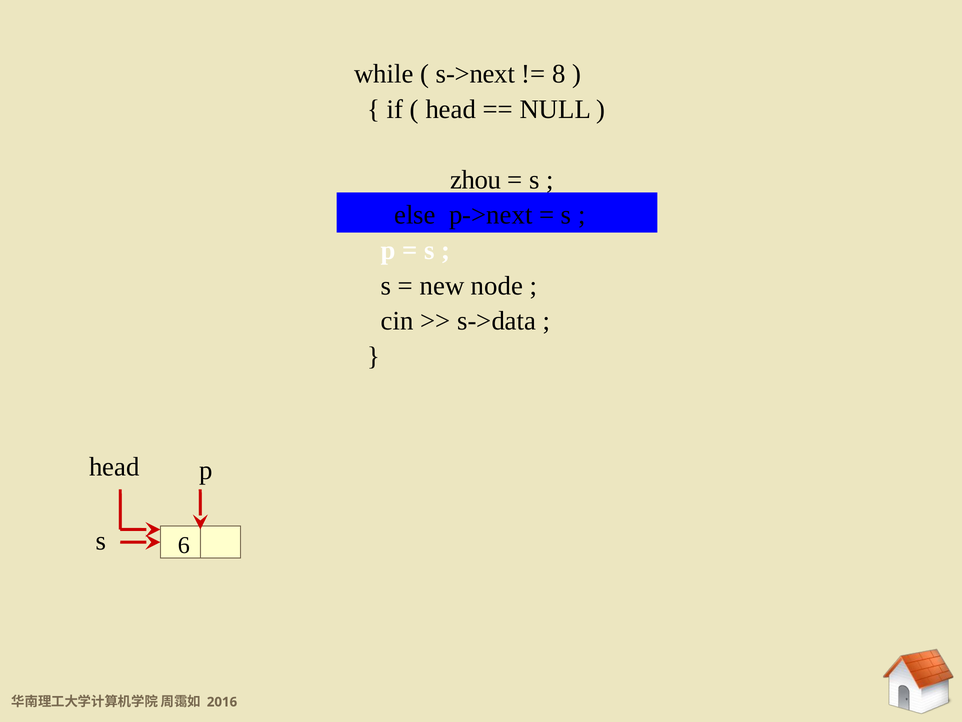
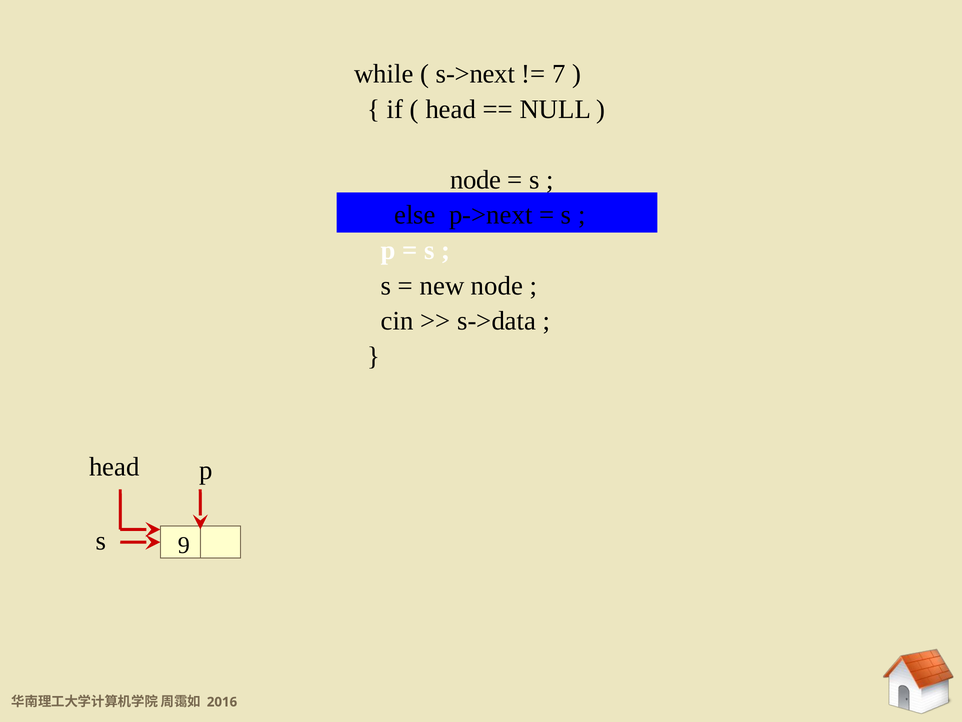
8: 8 -> 7
zhou at (476, 180): zhou -> node
6: 6 -> 9
